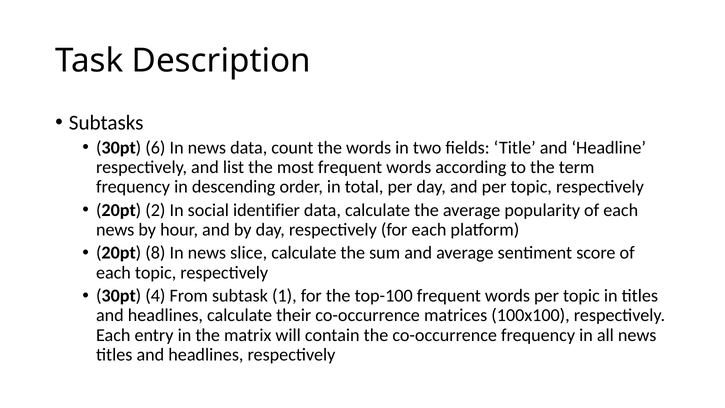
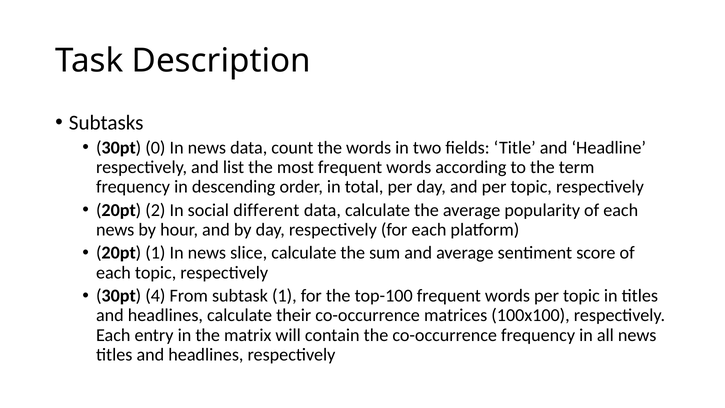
6: 6 -> 0
identifier: identifier -> different
20pt 8: 8 -> 1
